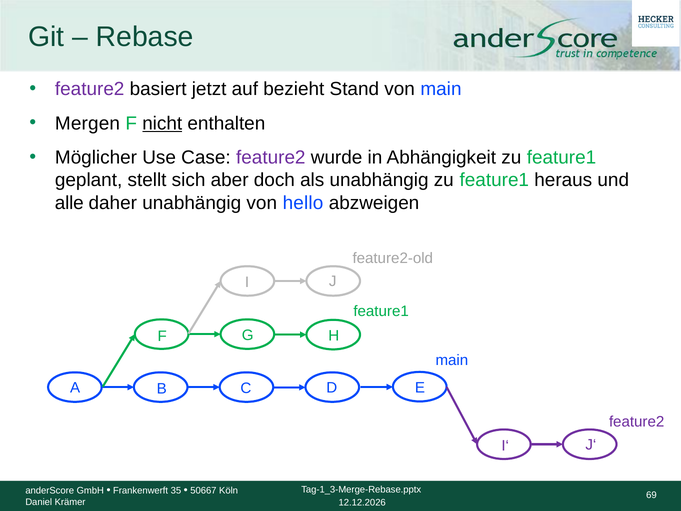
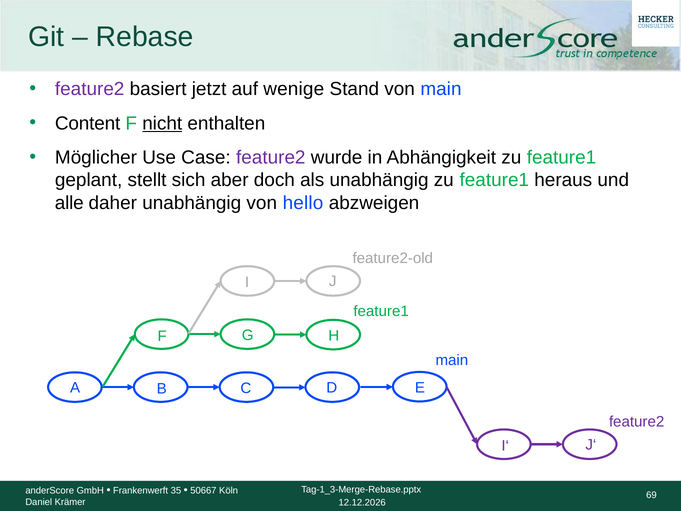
bezieht: bezieht -> wenige
Mergen: Mergen -> Content
